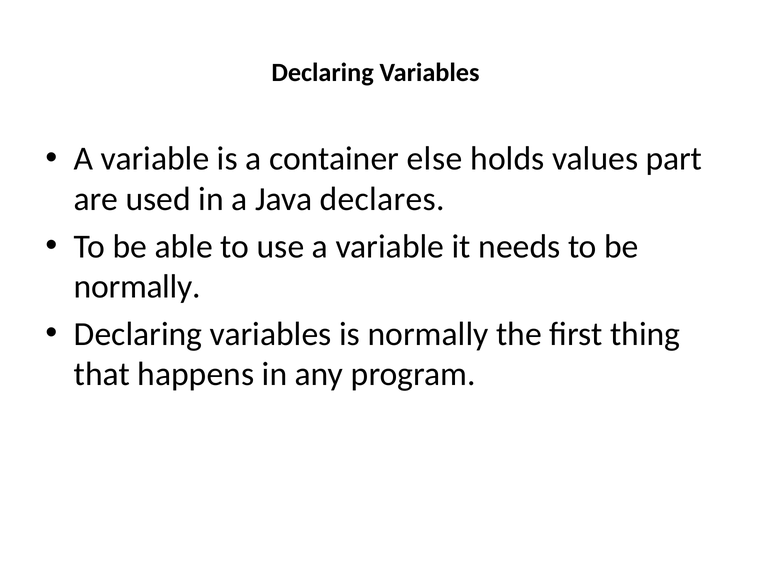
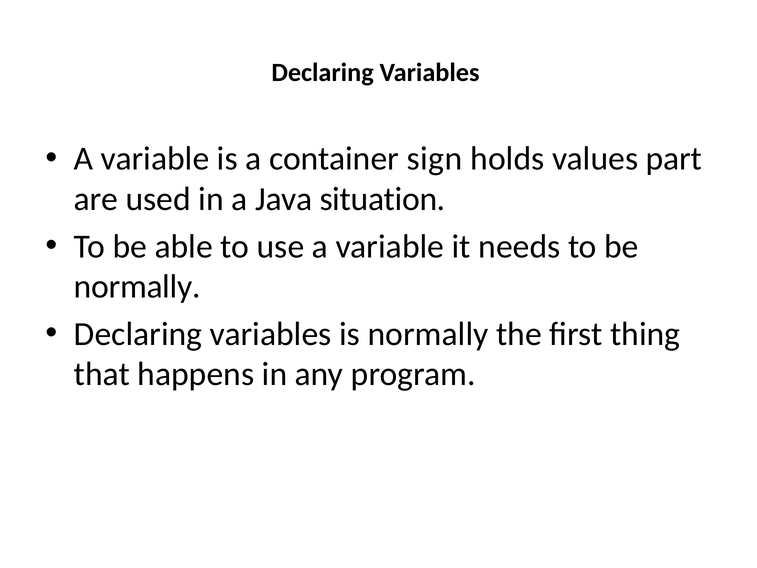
else: else -> sign
declares: declares -> situation
